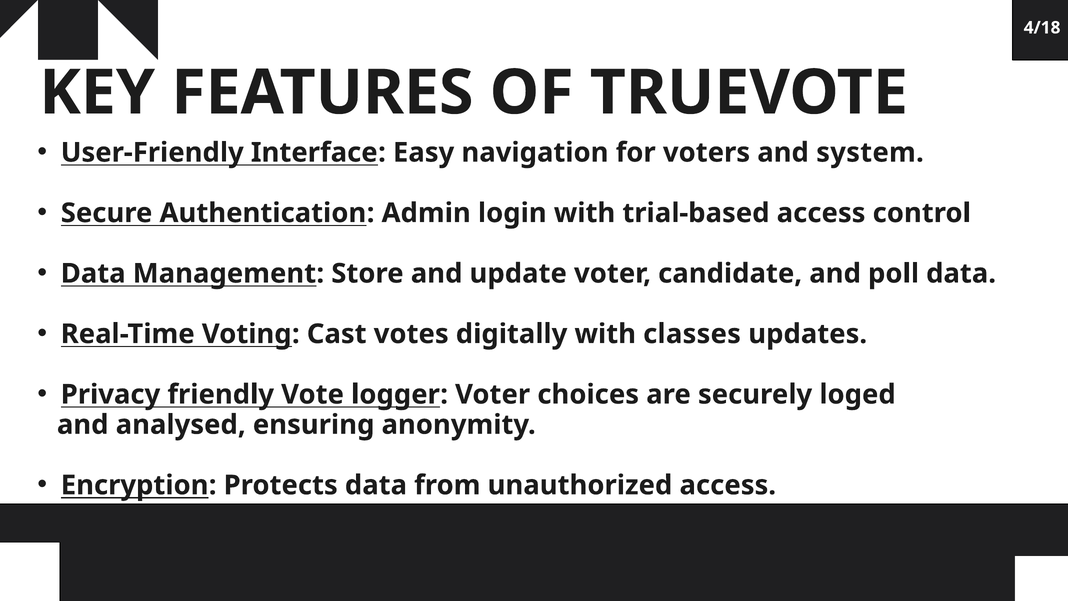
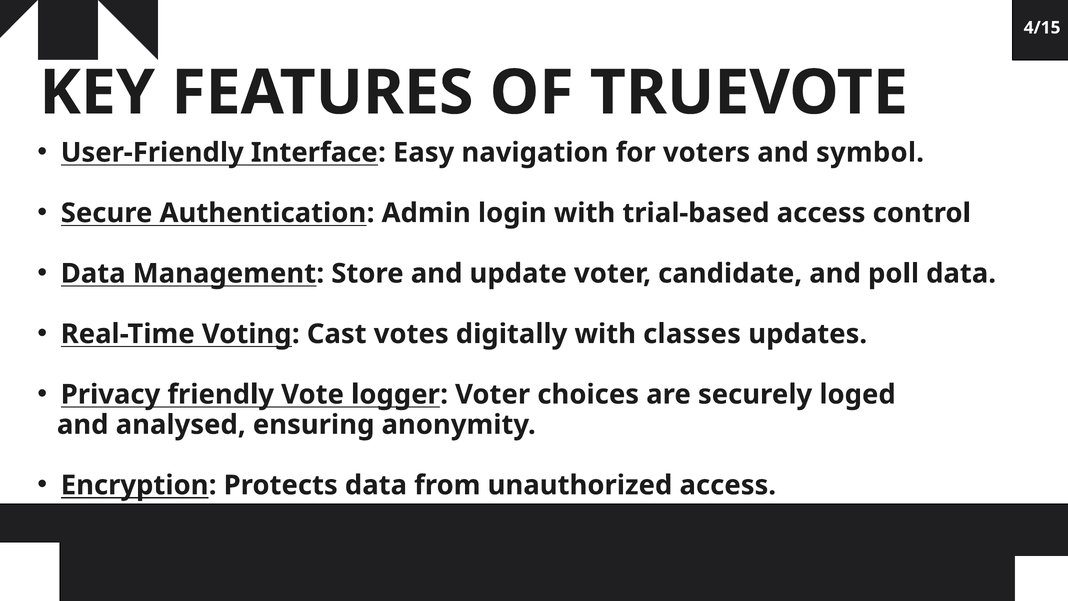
4/18: 4/18 -> 4/15
system: system -> symbol
